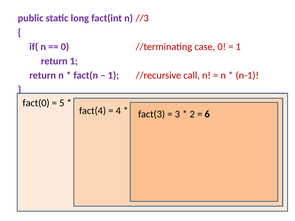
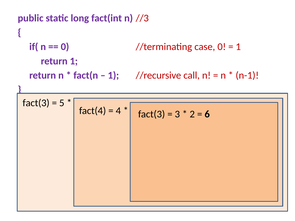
fact(0 at (36, 103): fact(0 -> fact(3
